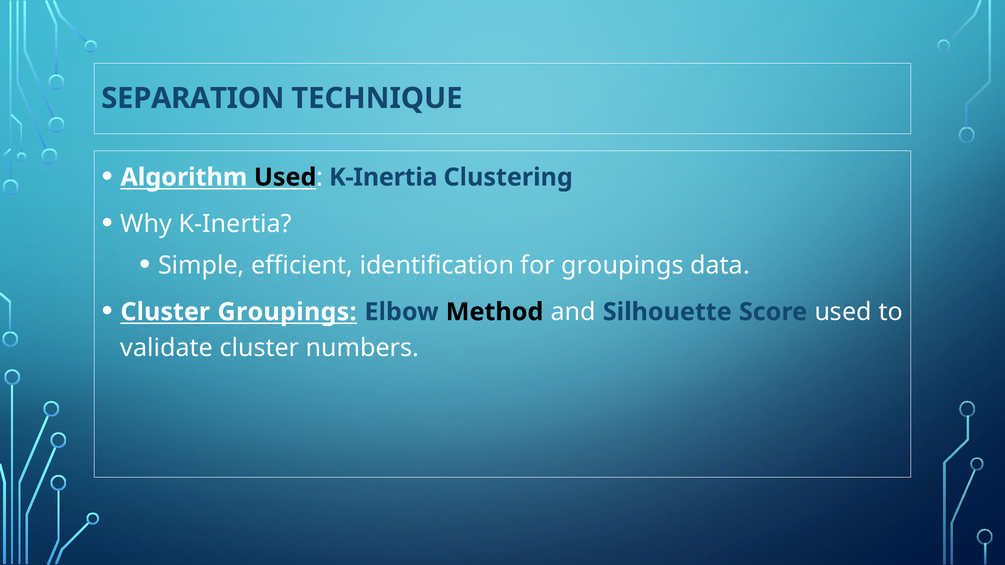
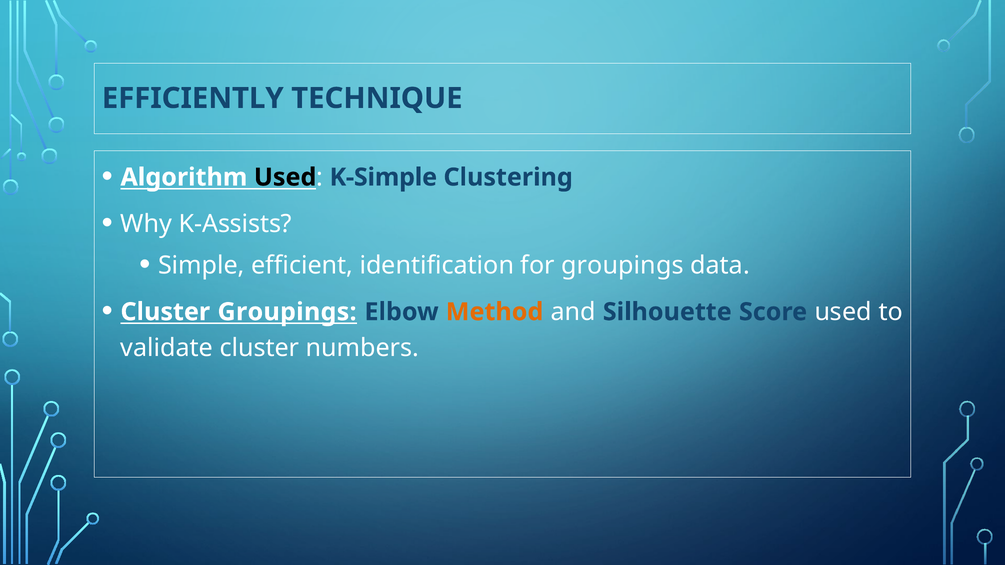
SEPARATION: SEPARATION -> EFFICIENTLY
K-Inertia at (383, 177): K-Inertia -> K-Simple
Why K-Inertia: K-Inertia -> K-Assists
Method colour: black -> orange
